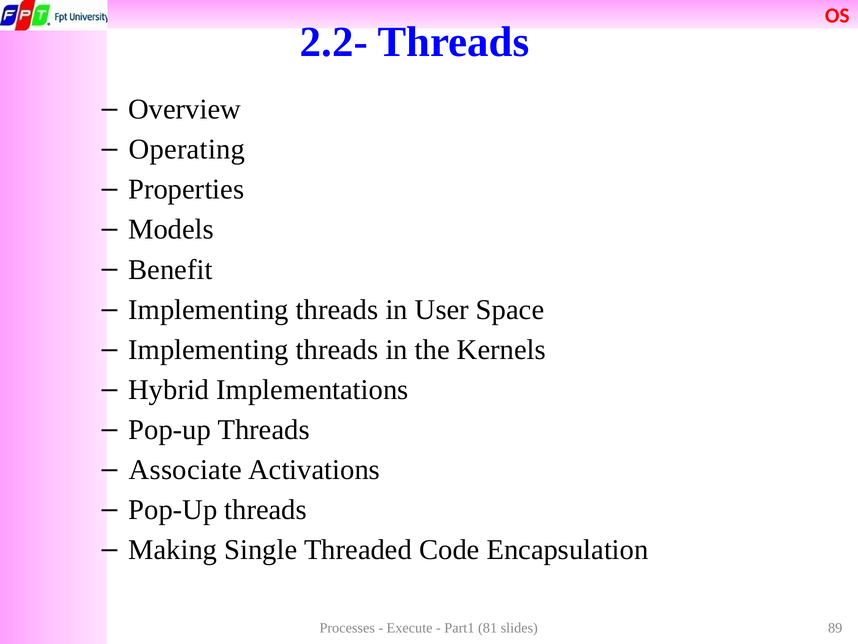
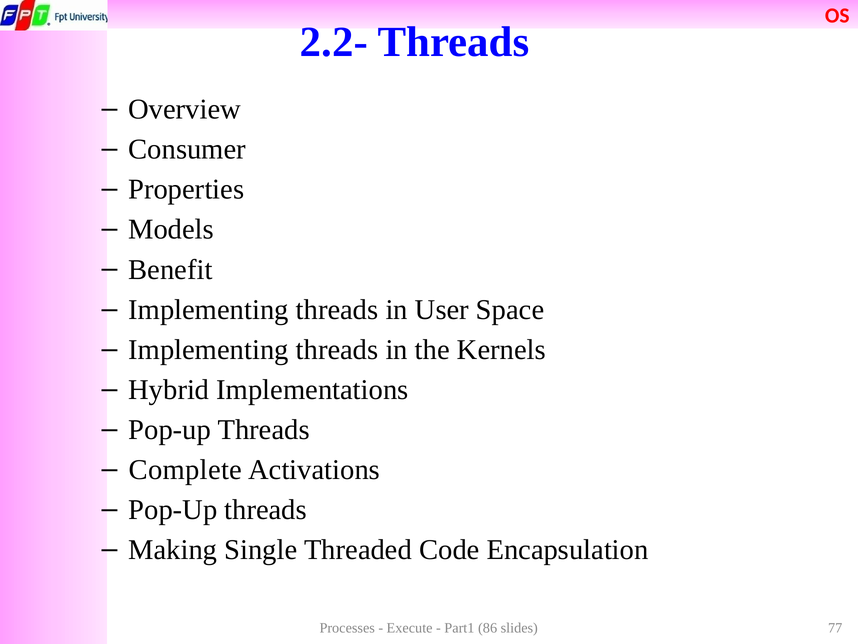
Operating: Operating -> Consumer
Associate: Associate -> Complete
81: 81 -> 86
89: 89 -> 77
